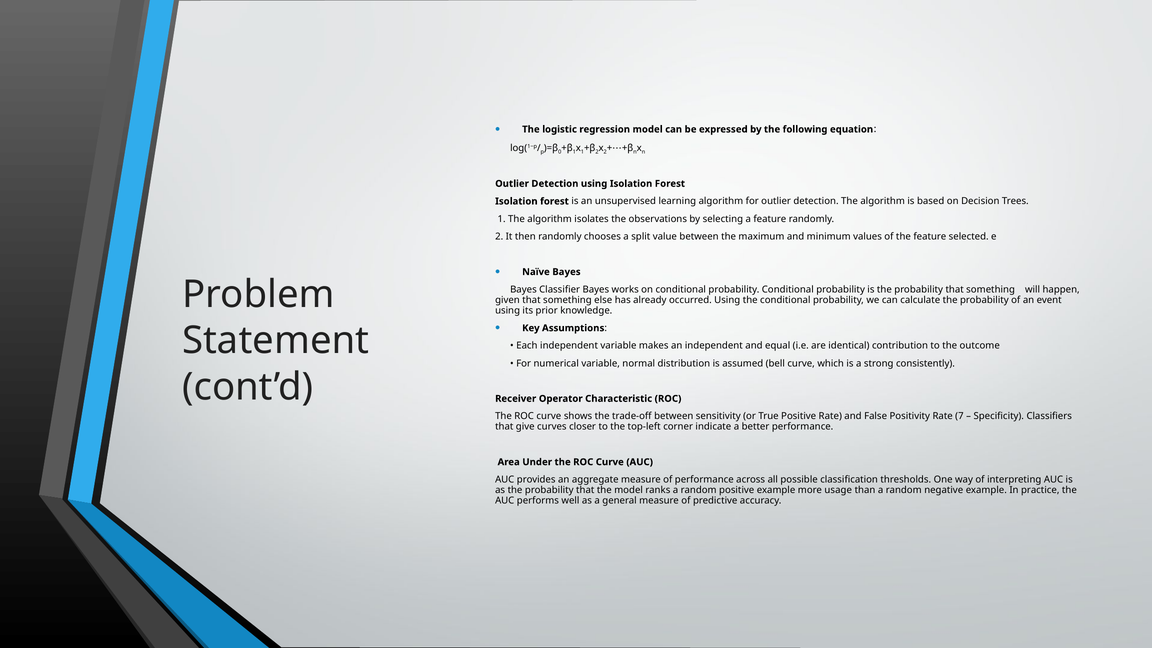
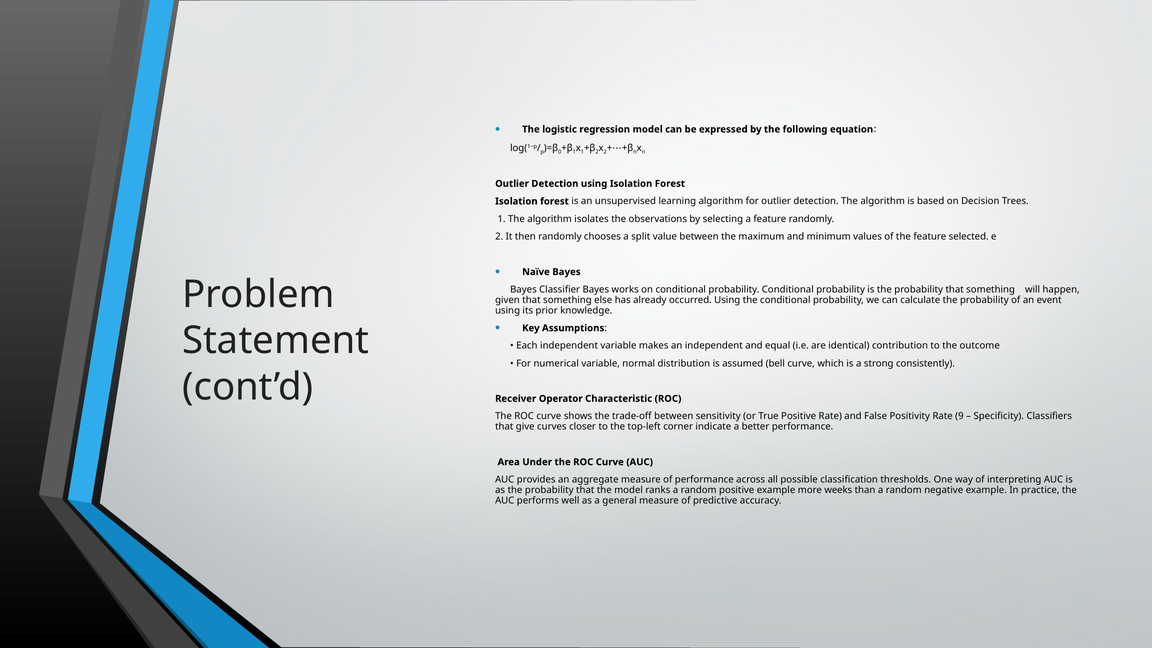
7: 7 -> 9
usage: usage -> weeks
